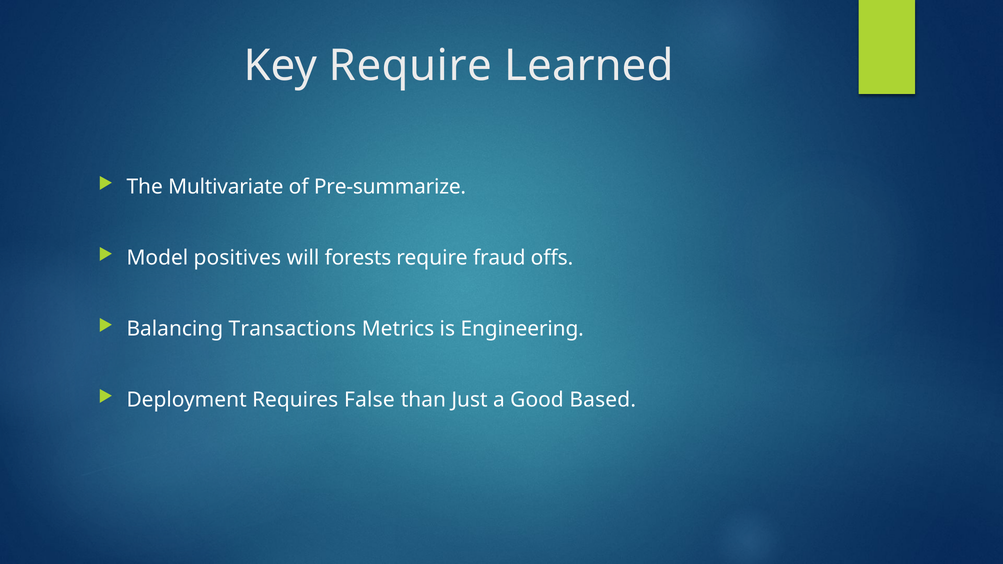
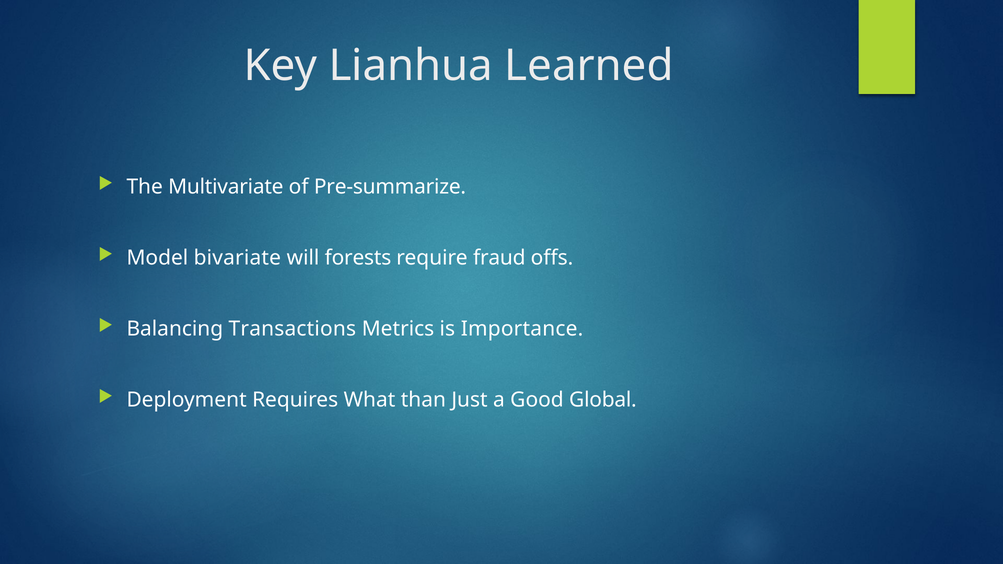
Key Require: Require -> Lianhua
positives: positives -> bivariate
Engineering: Engineering -> Importance
False: False -> What
Based: Based -> Global
